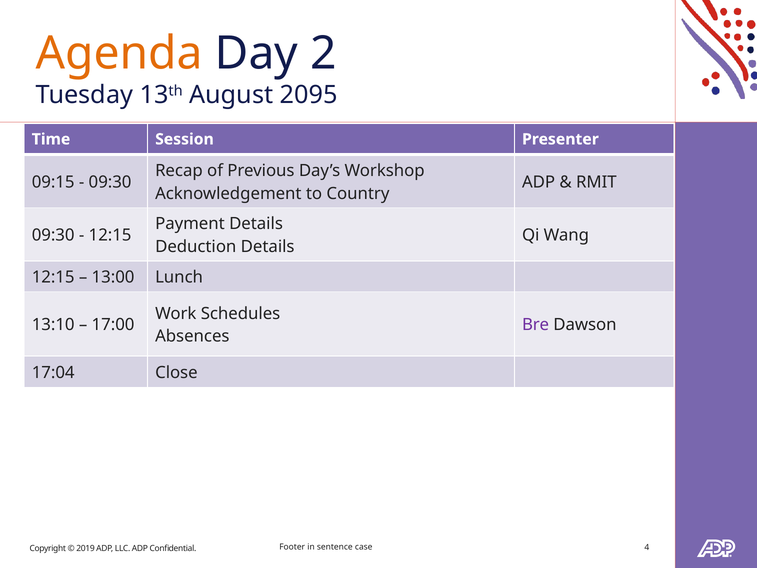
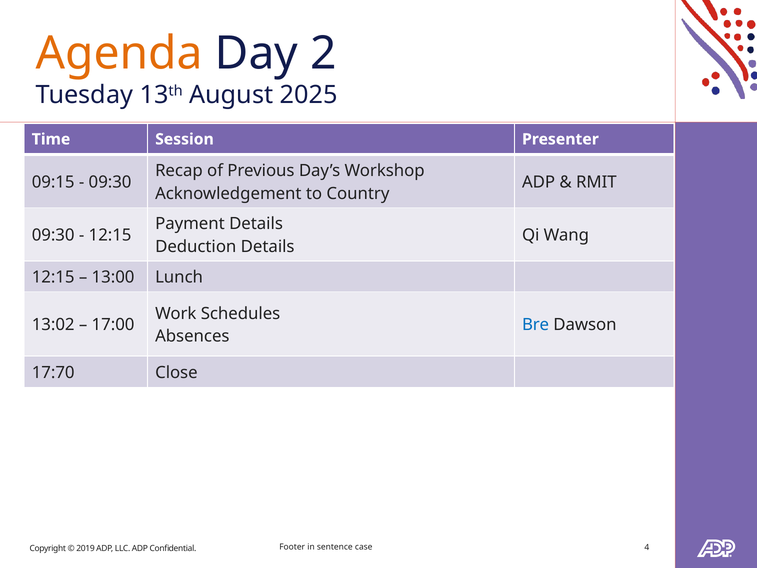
2095: 2095 -> 2025
13:10: 13:10 -> 13:02
Bre colour: purple -> blue
17:04: 17:04 -> 17:70
